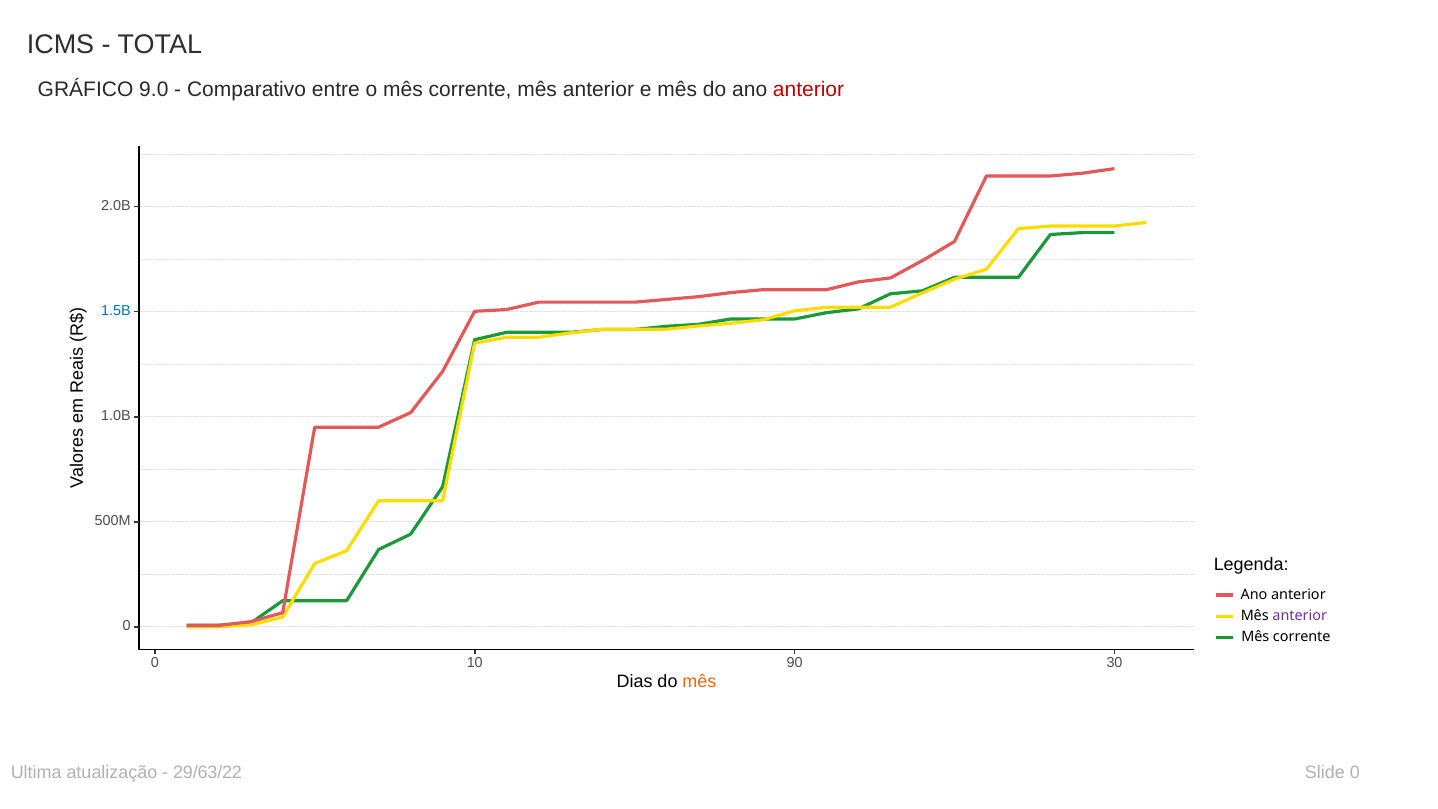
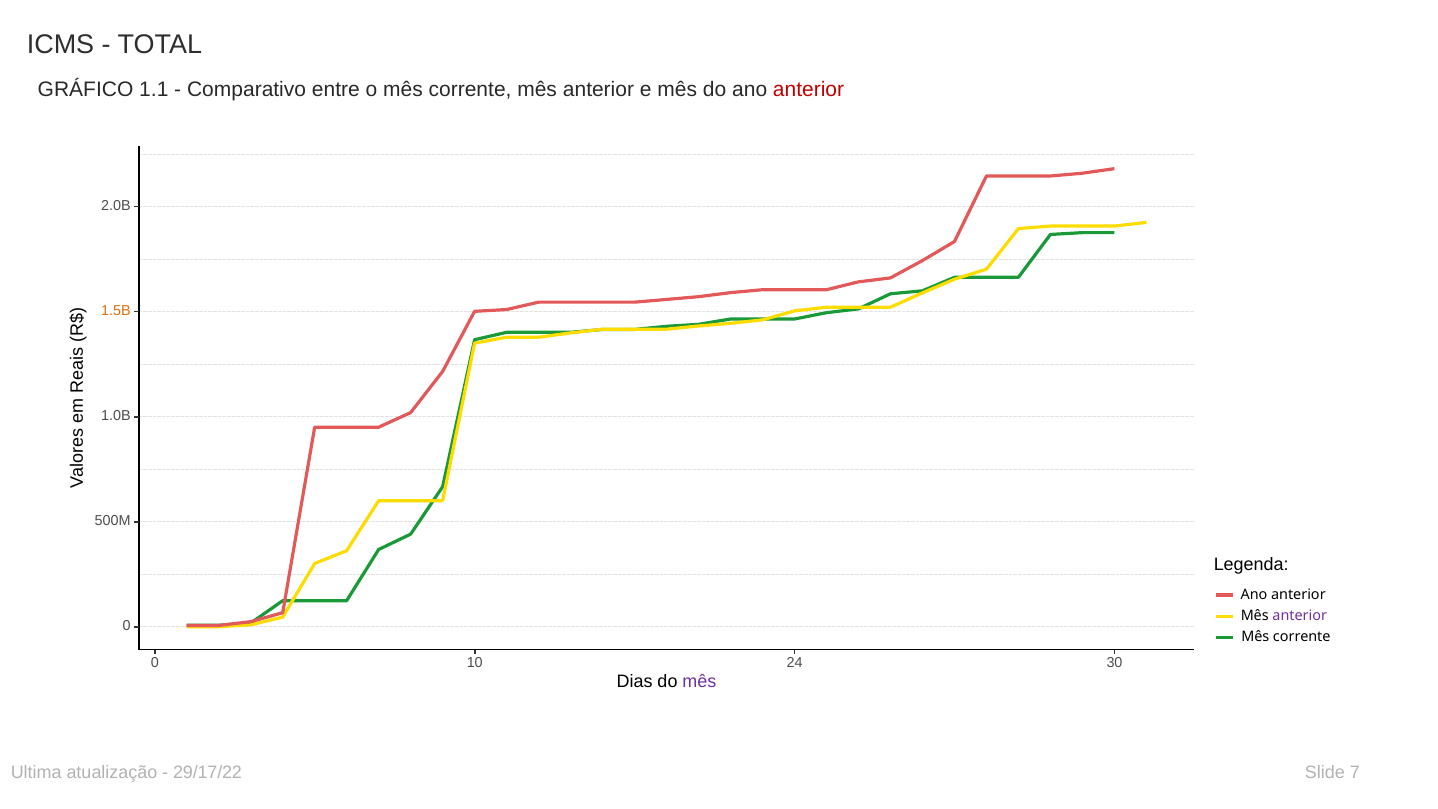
9.0: 9.0 -> 1.1
1.5B colour: blue -> orange
90: 90 -> 24
mês at (699, 681) colour: orange -> purple
29/63/22: 29/63/22 -> 29/17/22
Slide 0: 0 -> 7
